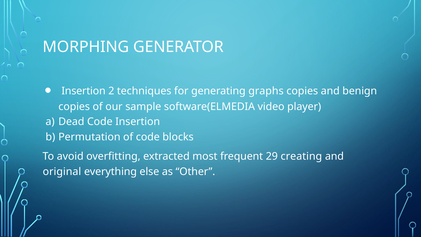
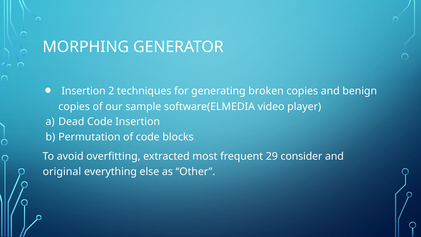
graphs: graphs -> broken
creating: creating -> consider
